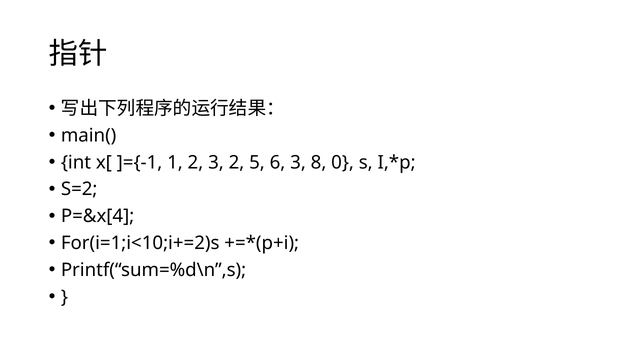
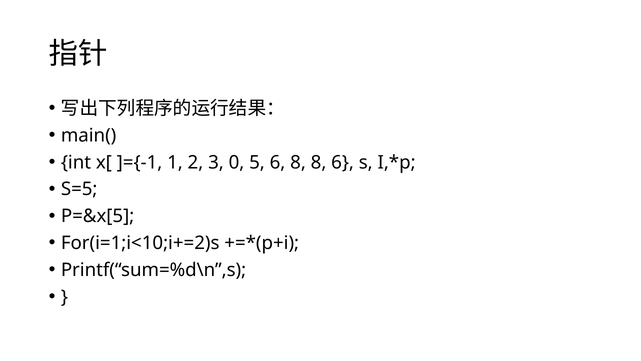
3 2: 2 -> 0
6 3: 3 -> 8
8 0: 0 -> 6
S=2: S=2 -> S=5
P=&x[4: P=&x[4 -> P=&x[5
